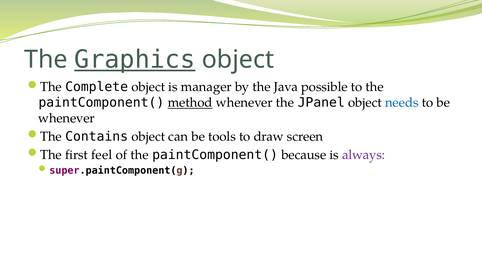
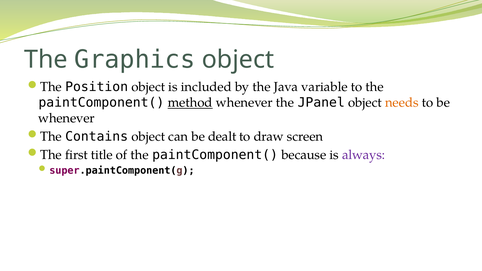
Graphics underline: present -> none
Complete: Complete -> Position
manager: manager -> included
possible: possible -> variable
needs colour: blue -> orange
tools: tools -> dealt
feel: feel -> title
